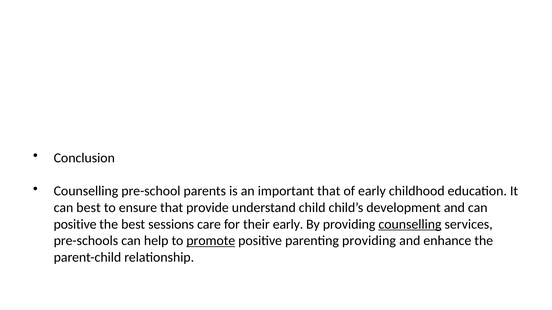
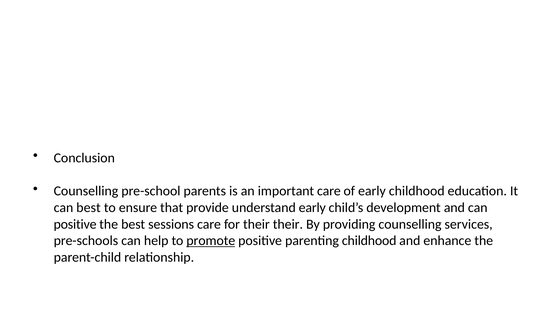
important that: that -> care
understand child: child -> early
their early: early -> their
counselling at (410, 225) underline: present -> none
parenting providing: providing -> childhood
